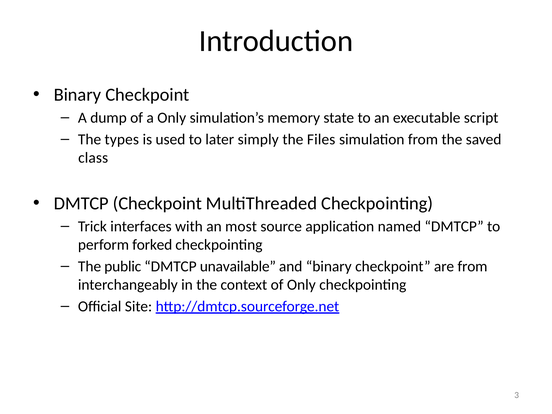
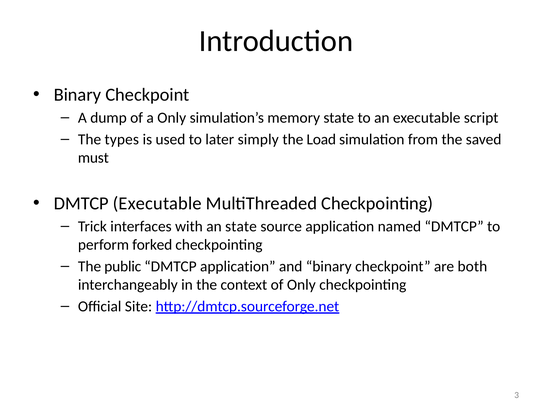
Files: Files -> Load
class: class -> must
DMTCP Checkpoint: Checkpoint -> Executable
an most: most -> state
DMTCP unavailable: unavailable -> application
are from: from -> both
